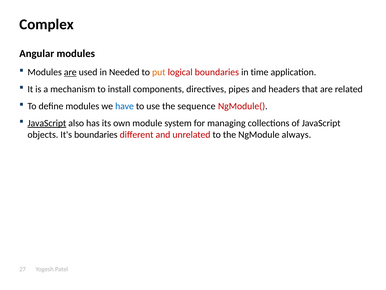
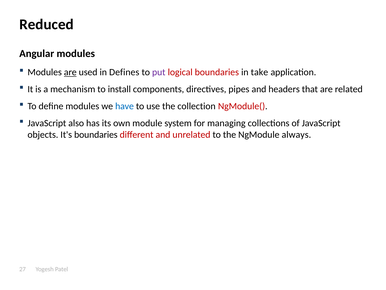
Complex: Complex -> Reduced
Needed: Needed -> Defines
put colour: orange -> purple
time: time -> take
sequence: sequence -> collection
JavaScript at (47, 123) underline: present -> none
